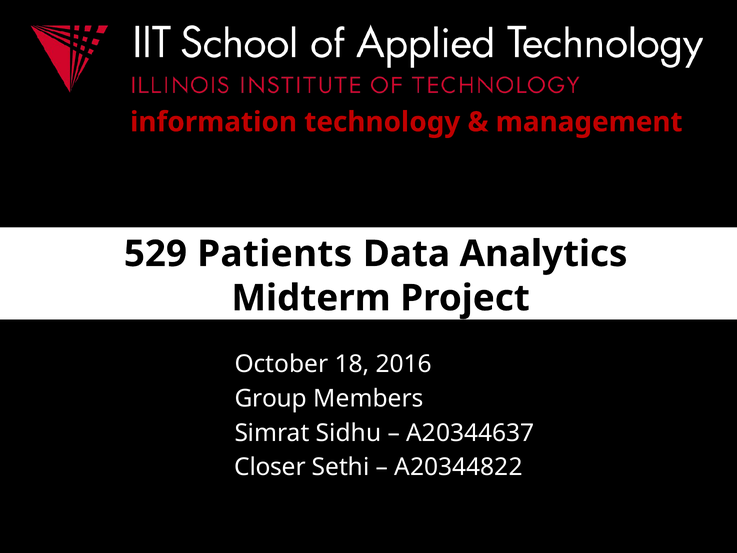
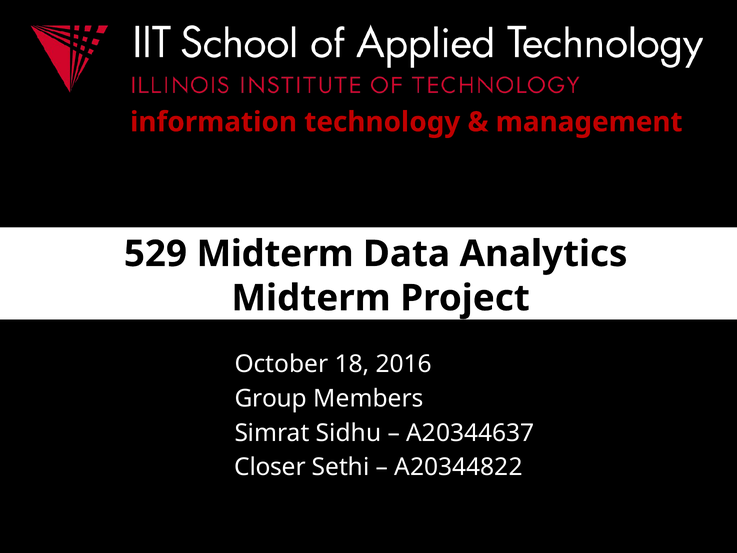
529 Patients: Patients -> Midterm
